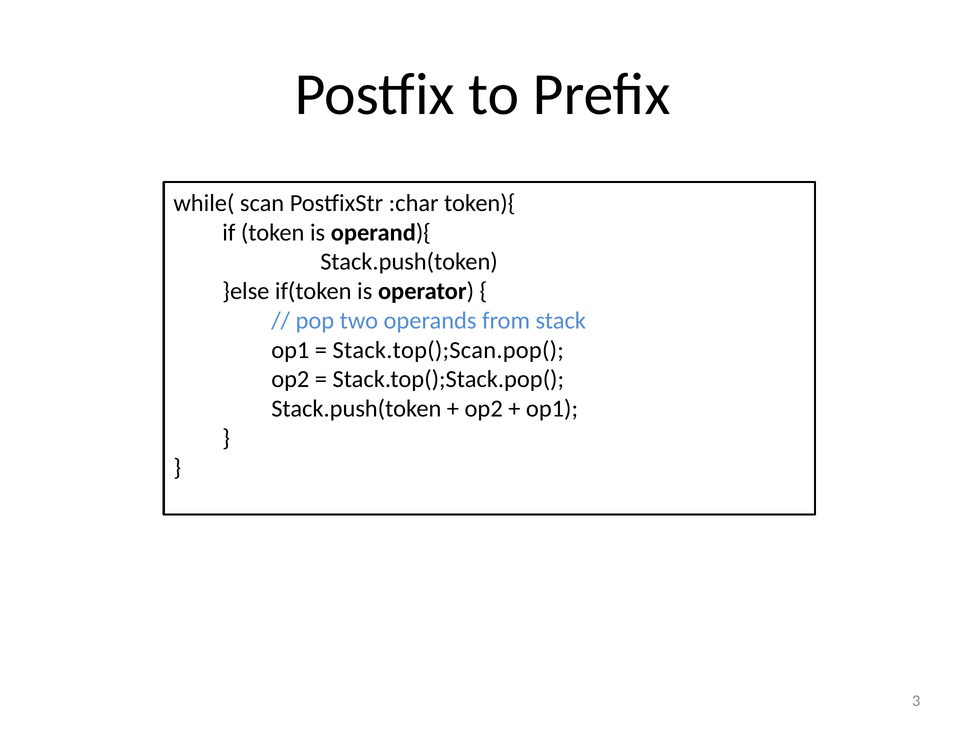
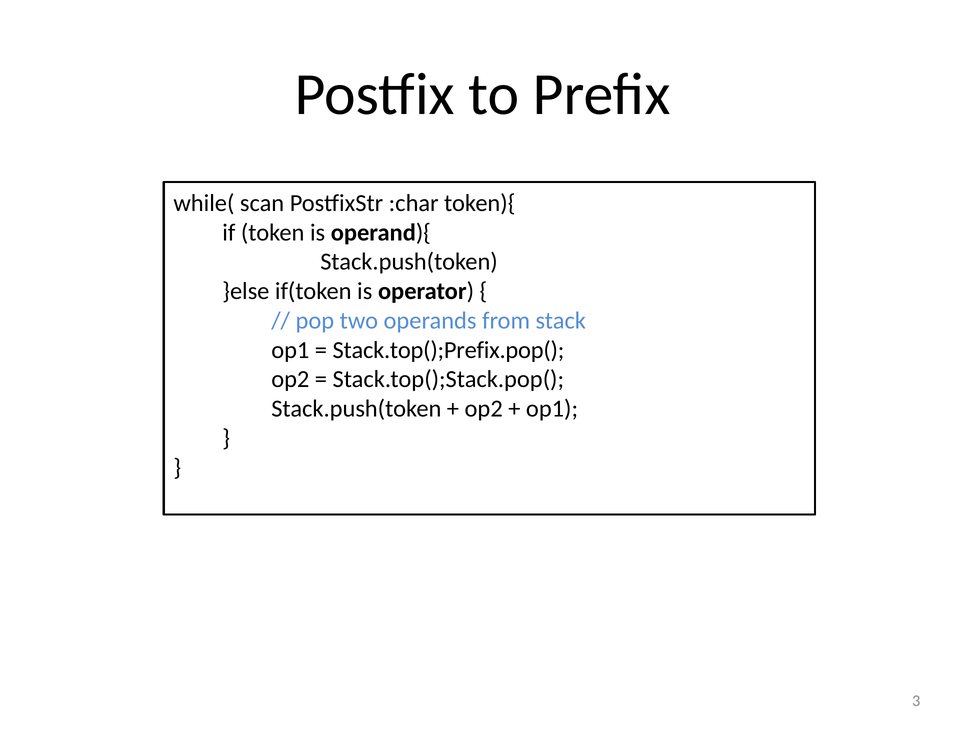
Stack.top();Scan.pop(: Stack.top();Scan.pop( -> Stack.top();Prefix.pop(
